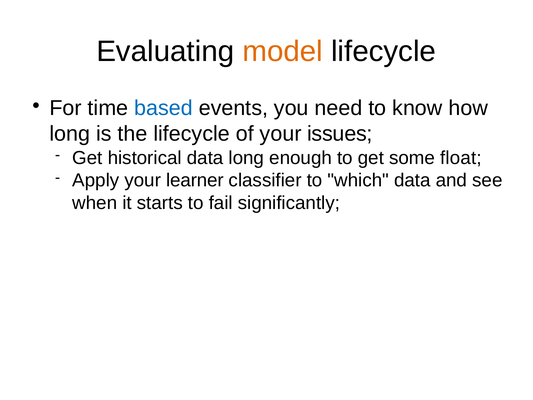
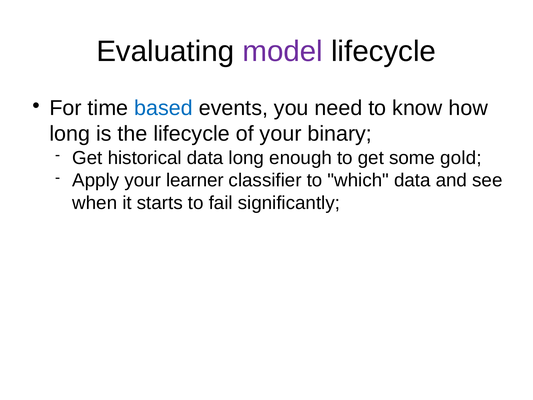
model colour: orange -> purple
issues: issues -> binary
float: float -> gold
